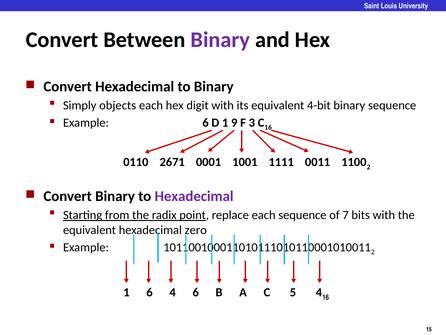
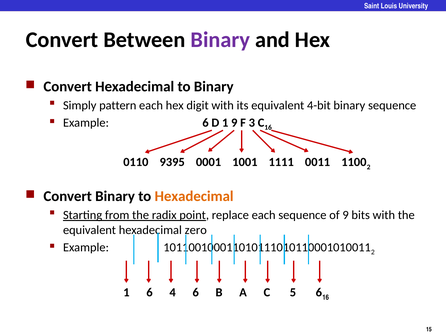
objects: objects -> pattern
2671: 2671 -> 9395
Hexadecimal at (194, 196) colour: purple -> orange
of 7: 7 -> 9
5 4: 4 -> 6
